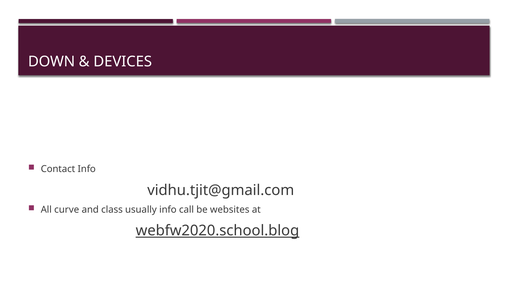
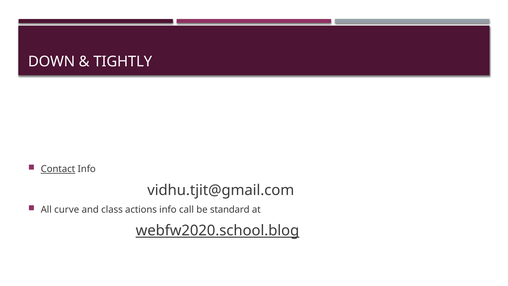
DEVICES: DEVICES -> TIGHTLY
Contact underline: none -> present
usually: usually -> actions
websites: websites -> standard
